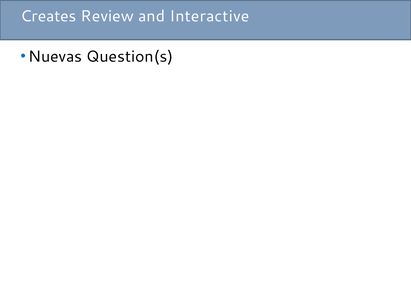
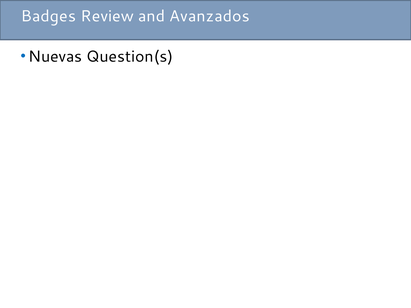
Creates: Creates -> Badges
Interactive: Interactive -> Avanzados
